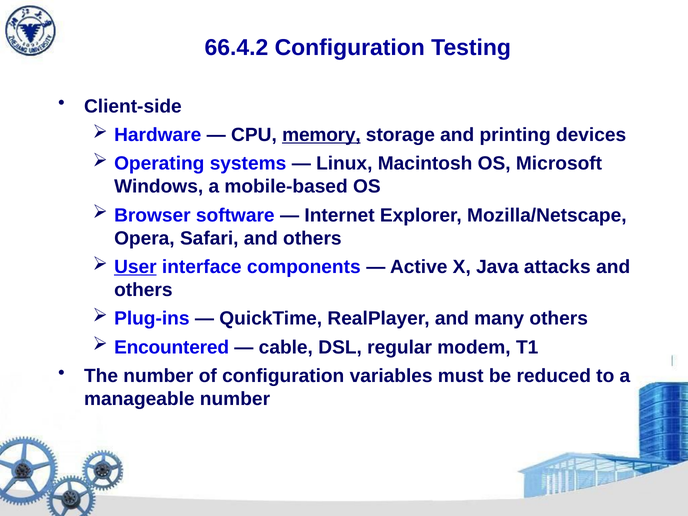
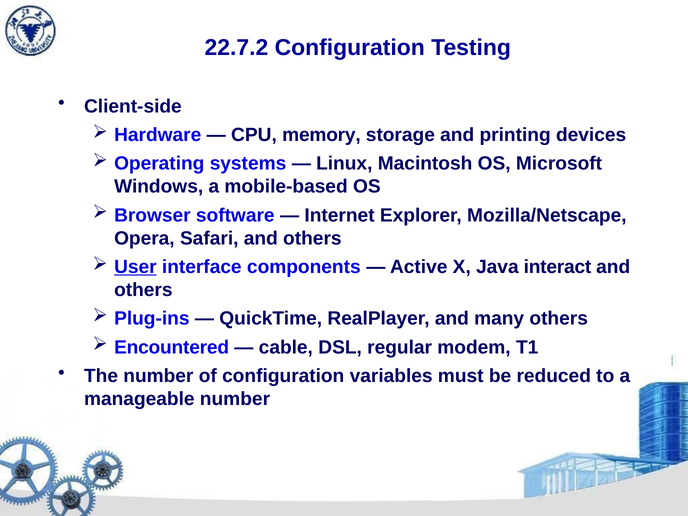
66.4.2: 66.4.2 -> 22.7.2
memory underline: present -> none
attacks: attacks -> interact
